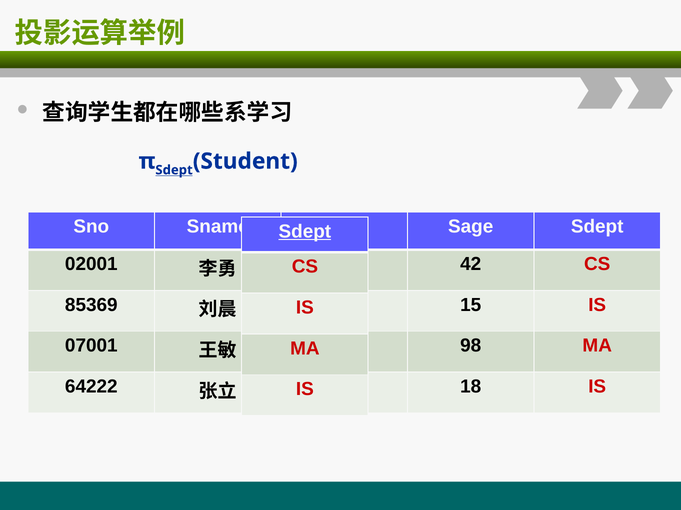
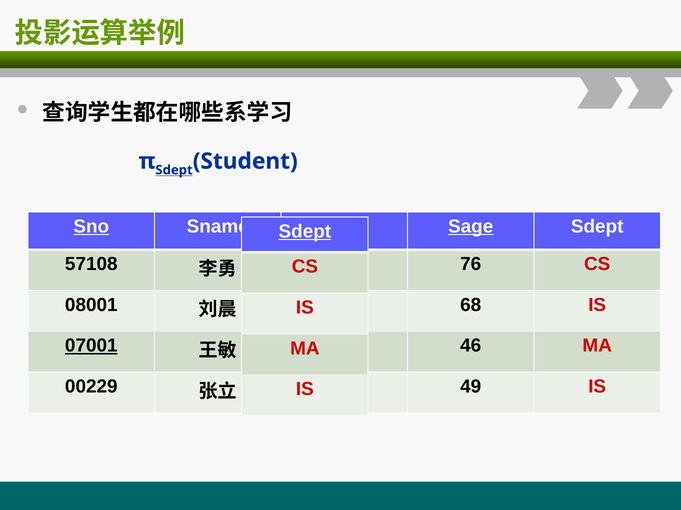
Sno underline: none -> present
Sage underline: none -> present
02001: 02001 -> 57108
42: 42 -> 76
85369: 85369 -> 08001
15: 15 -> 68
07001 underline: none -> present
98: 98 -> 46
64222: 64222 -> 00229
18: 18 -> 49
